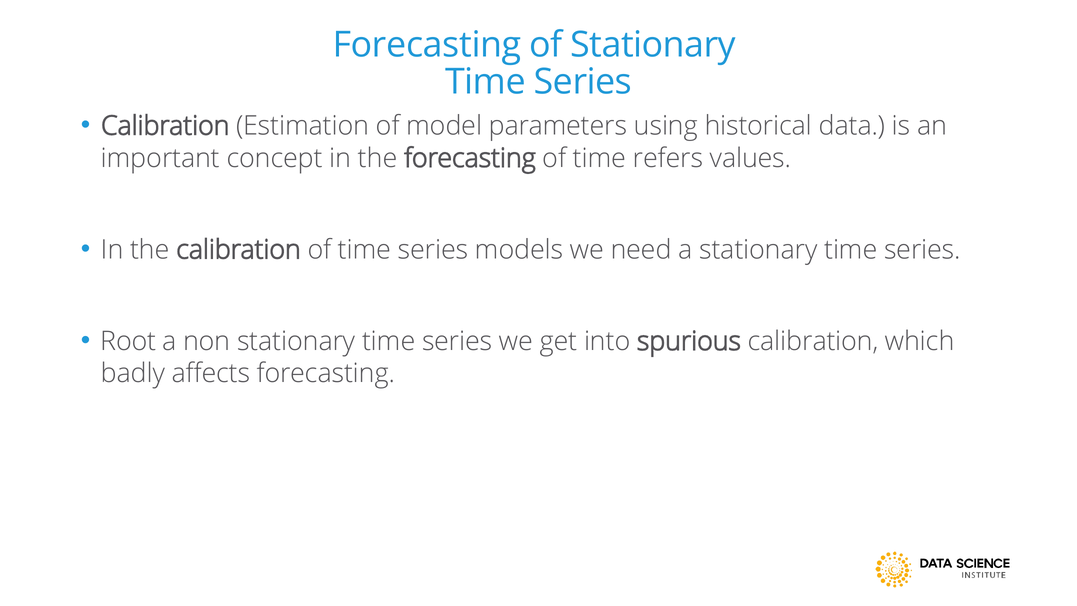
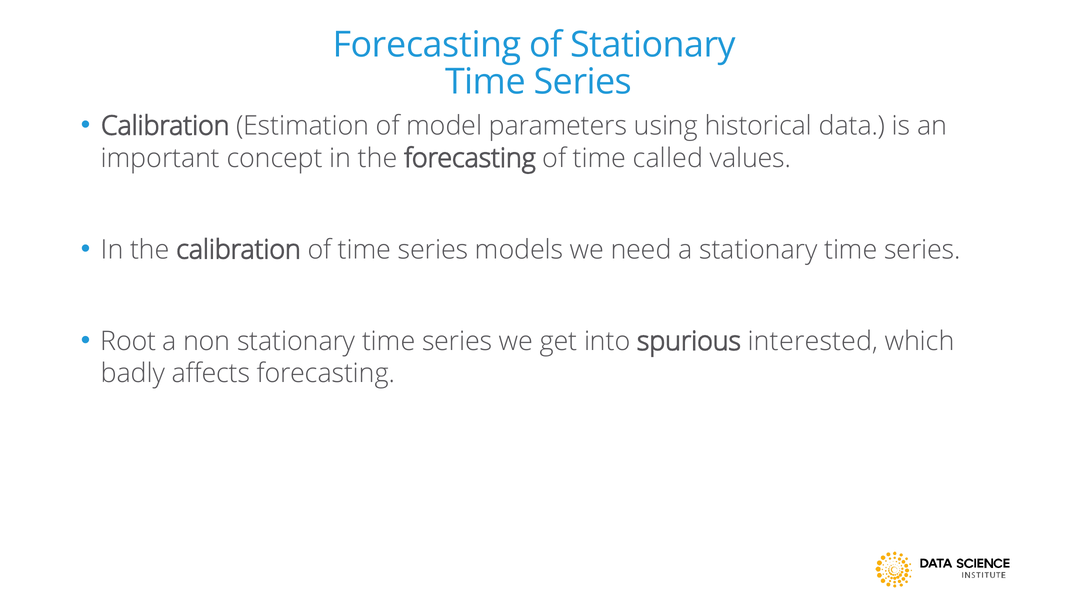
refers: refers -> called
spurious calibration: calibration -> interested
